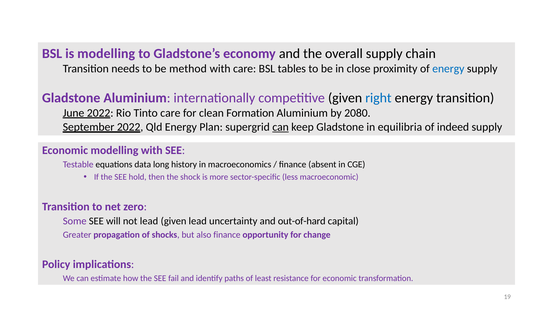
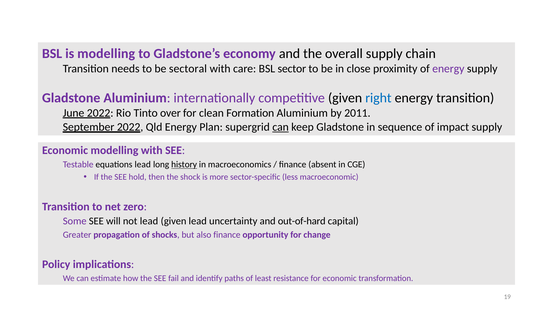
method: method -> sectoral
tables: tables -> sector
energy at (448, 69) colour: blue -> purple
Tinto care: care -> over
2080: 2080 -> 2011
equilibria: equilibria -> sequence
indeed: indeed -> impact
equations data: data -> lead
history underline: none -> present
